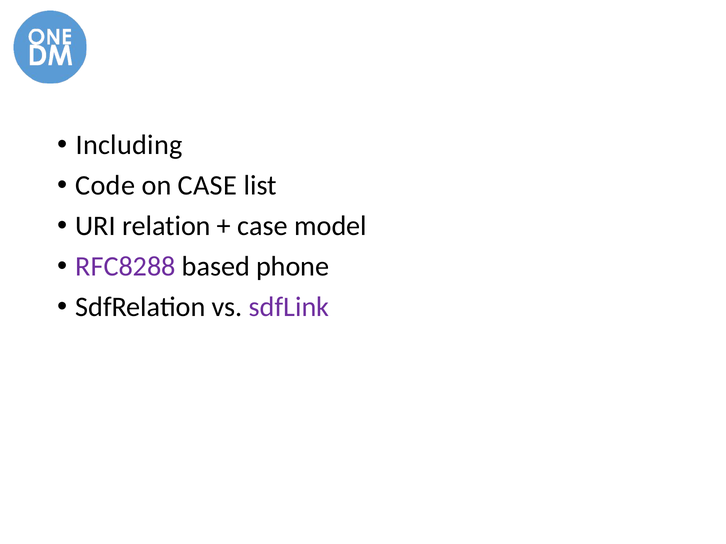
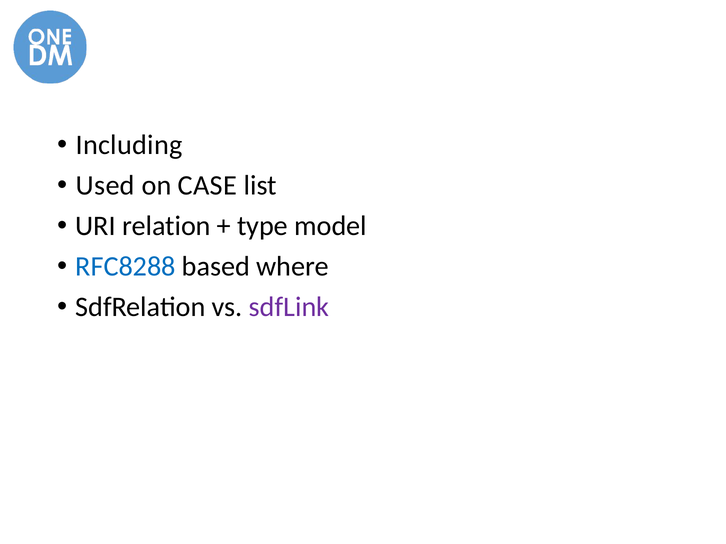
Code: Code -> Used
case at (262, 226): case -> type
RFC8288 colour: purple -> blue
phone: phone -> where
